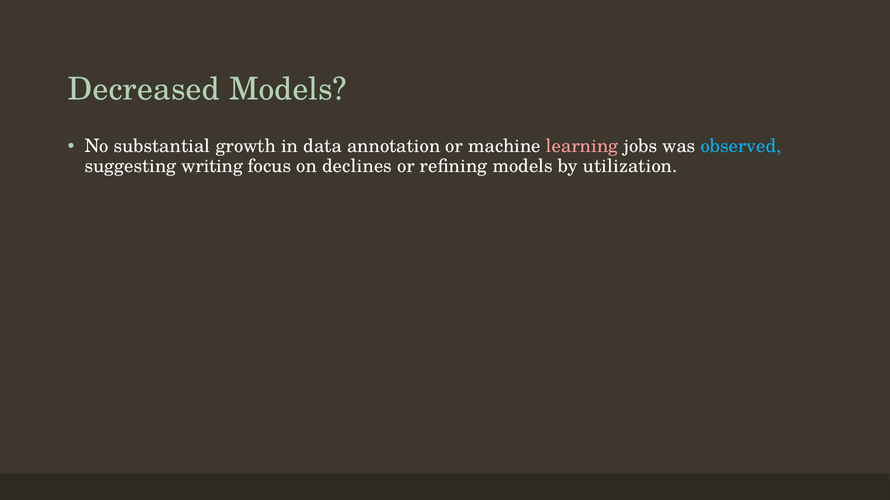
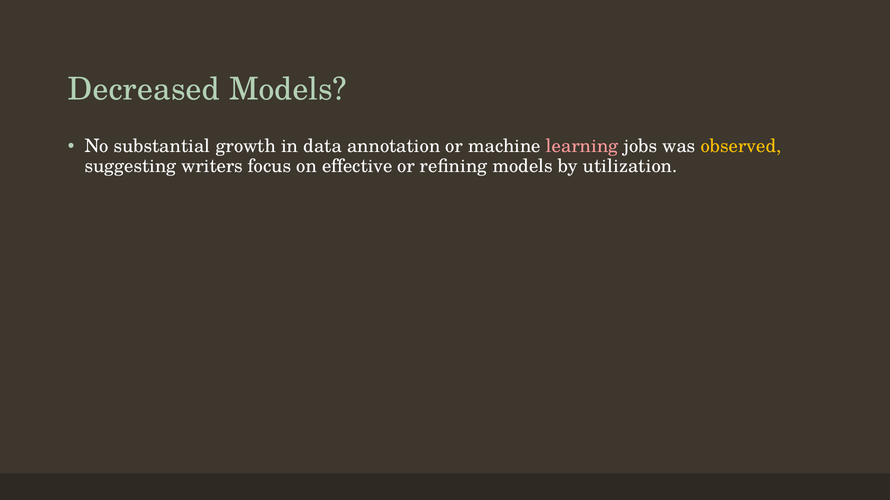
observed colour: light blue -> yellow
writing: writing -> writers
declines: declines -> effective
